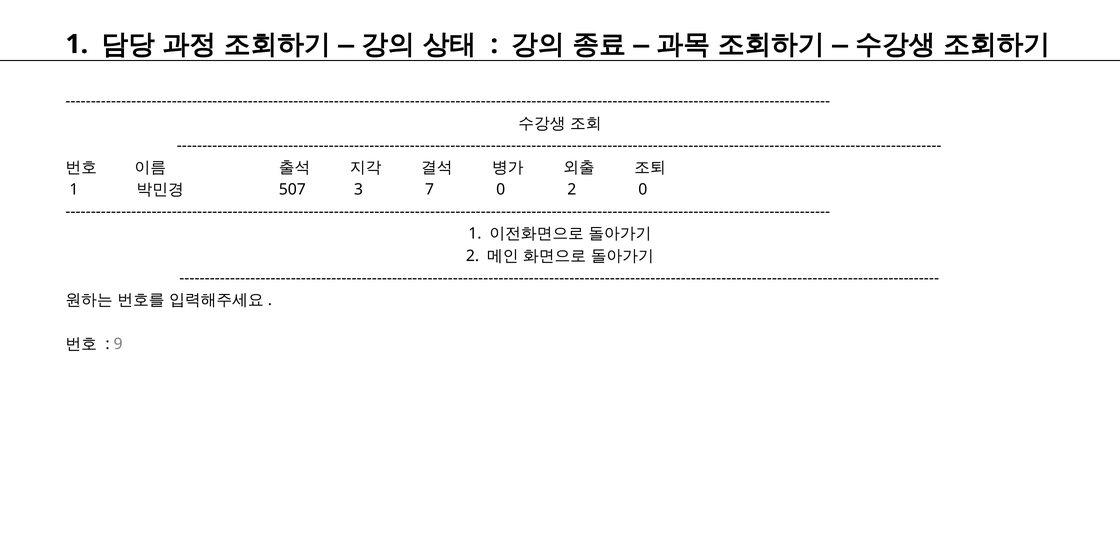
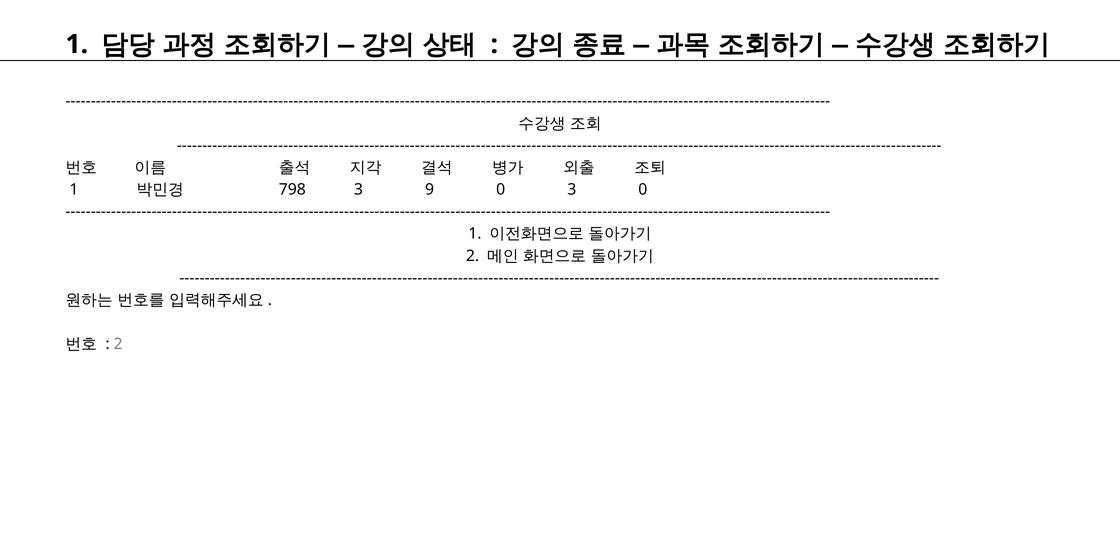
507: 507 -> 798
7: 7 -> 9
0 2: 2 -> 3
9 at (118, 344): 9 -> 2
